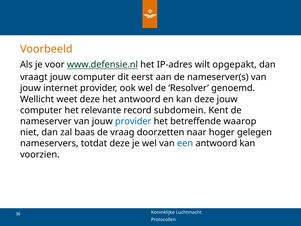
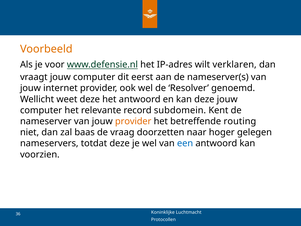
opgepakt: opgepakt -> verklaren
provider at (133, 121) colour: blue -> orange
waarop: waarop -> routing
